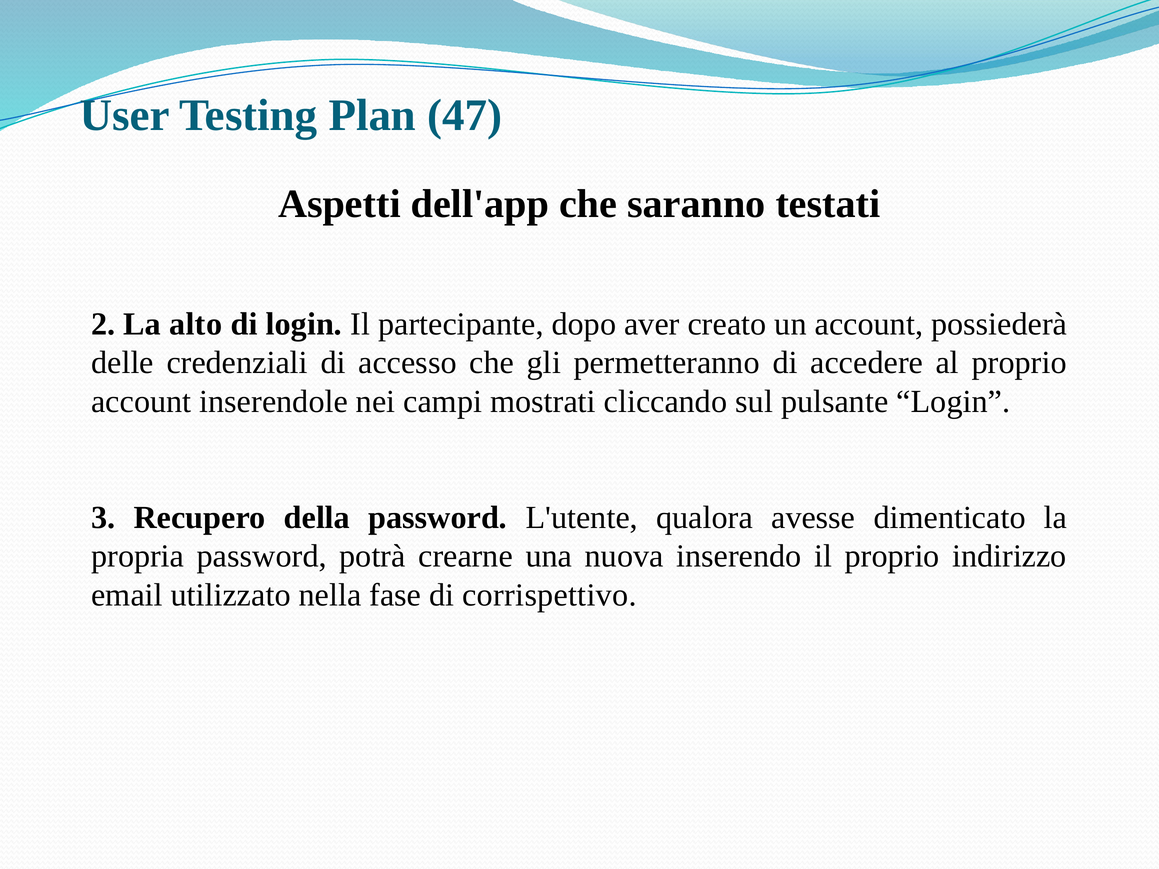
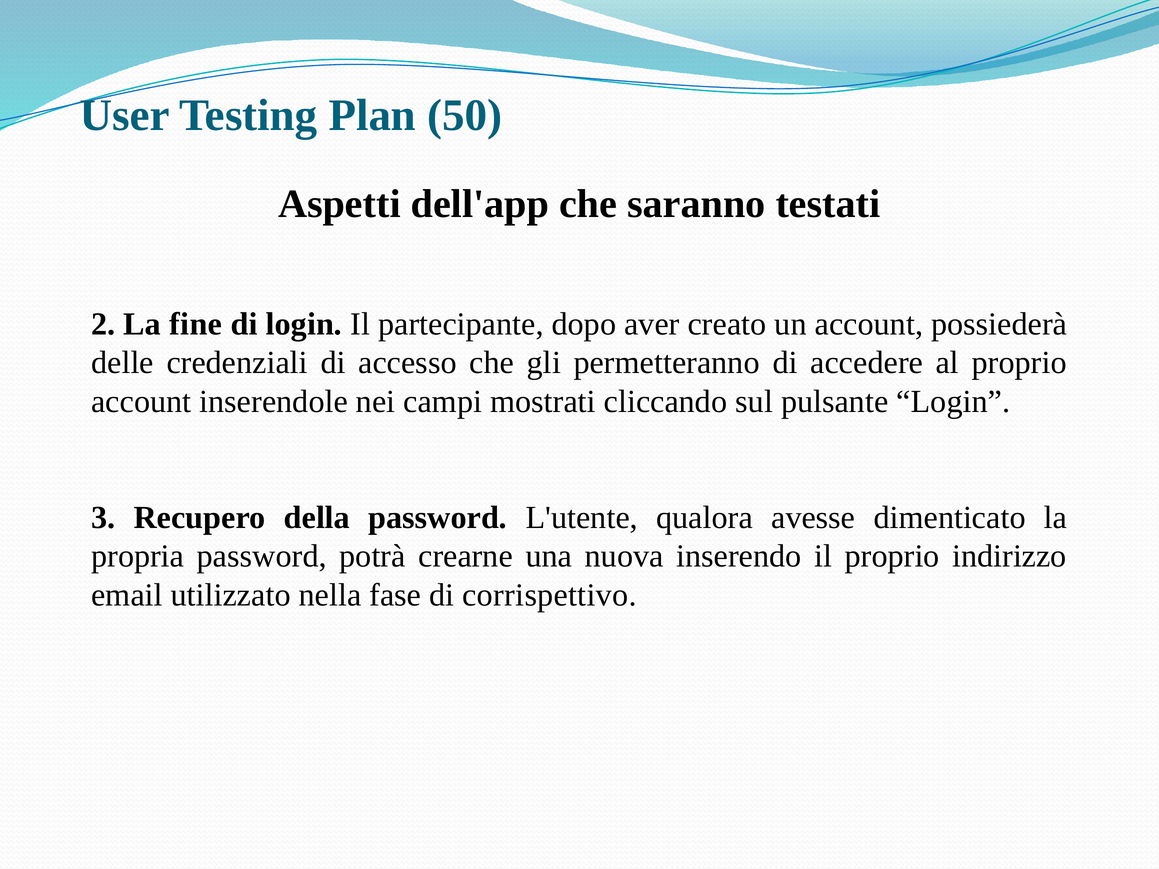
47: 47 -> 50
alto: alto -> fine
